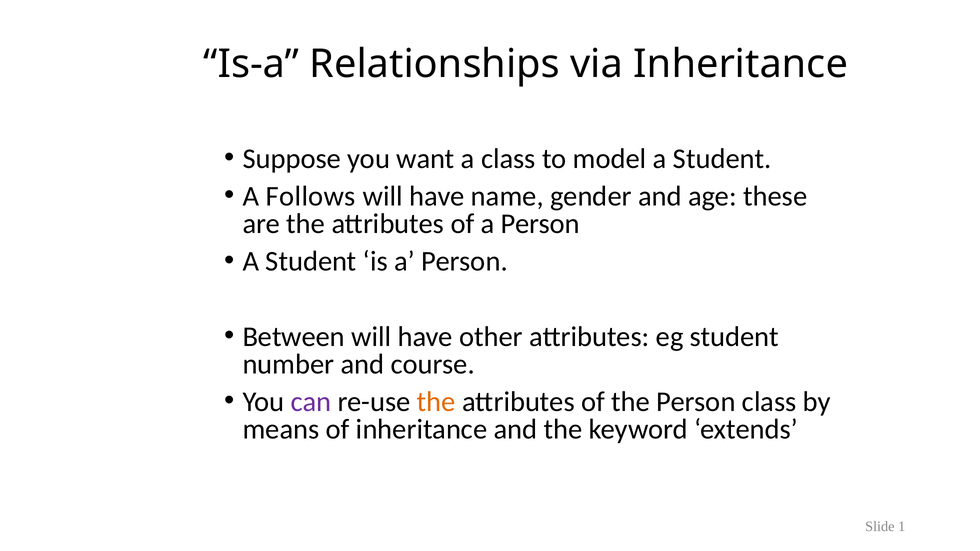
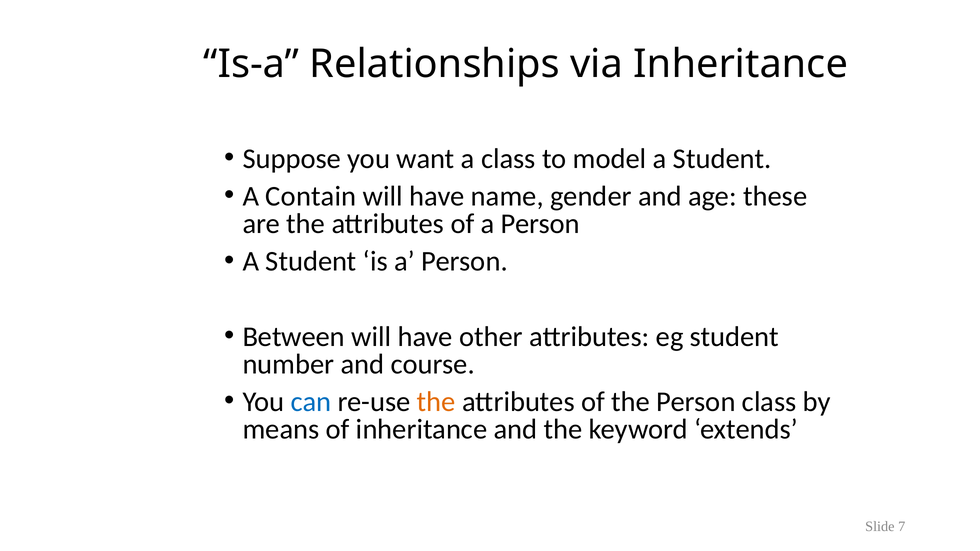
Follows: Follows -> Contain
can colour: purple -> blue
1: 1 -> 7
